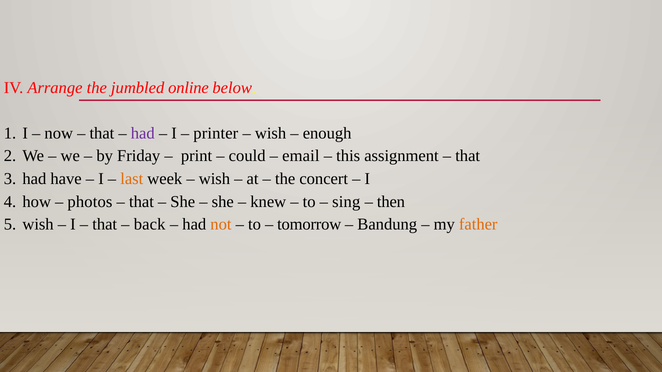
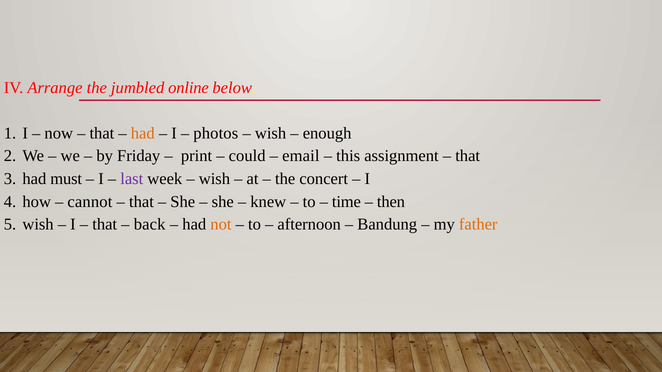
had at (143, 133) colour: purple -> orange
printer: printer -> photos
have: have -> must
last colour: orange -> purple
photos: photos -> cannot
sing: sing -> time
tomorrow: tomorrow -> afternoon
